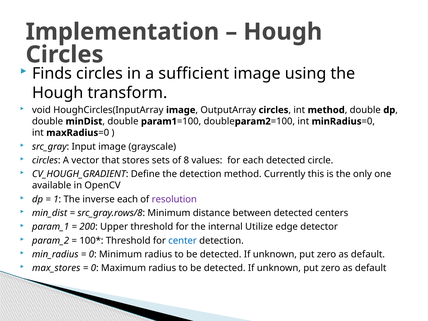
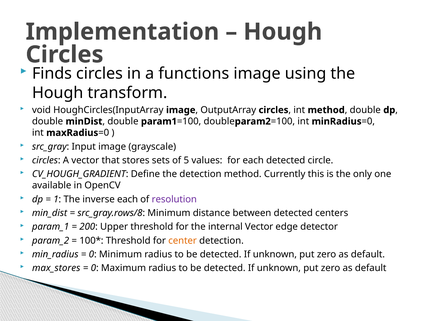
sufficient: sufficient -> functions
8: 8 -> 5
internal Utilize: Utilize -> Vector
center colour: blue -> orange
